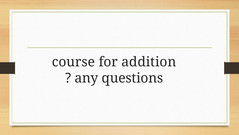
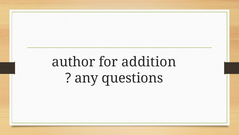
course: course -> author
